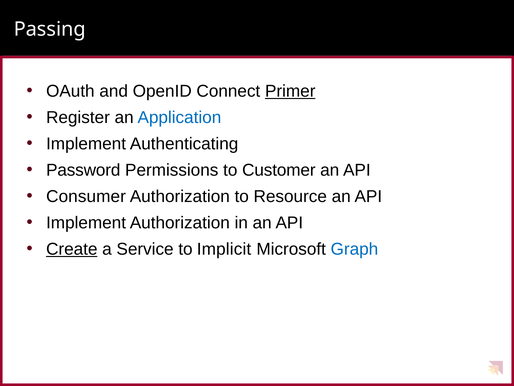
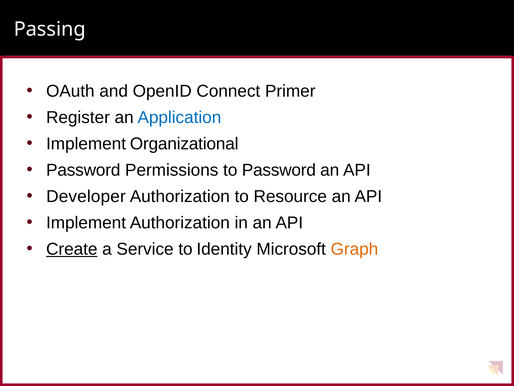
Primer underline: present -> none
Authenticating: Authenticating -> Organizational
to Customer: Customer -> Password
Consumer: Consumer -> Developer
Implicit: Implicit -> Identity
Graph colour: blue -> orange
